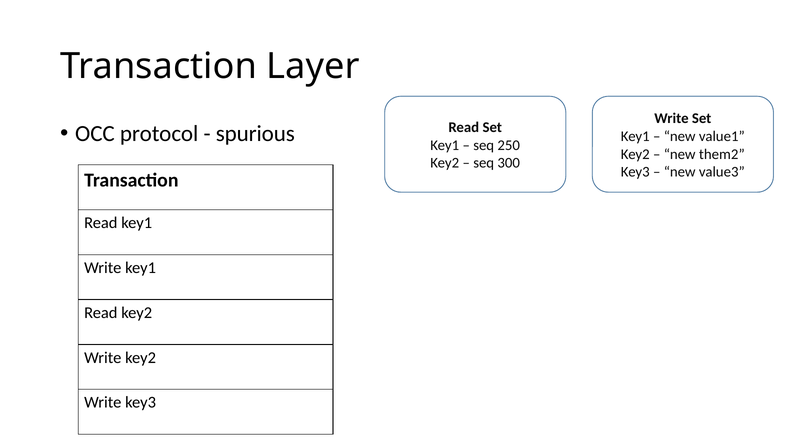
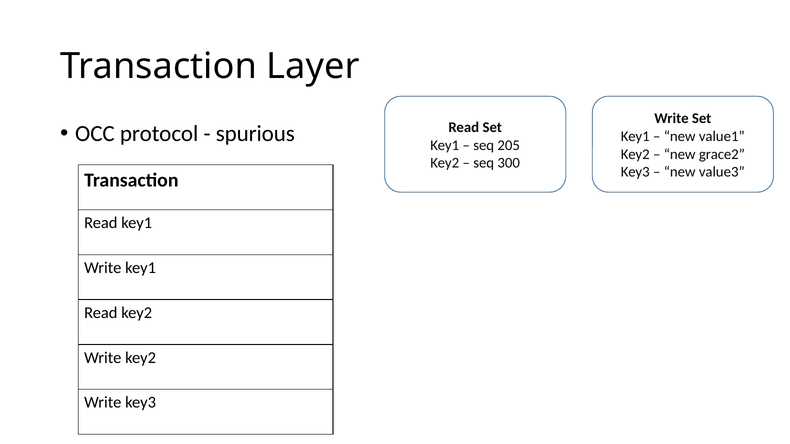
250: 250 -> 205
them2: them2 -> grace2
